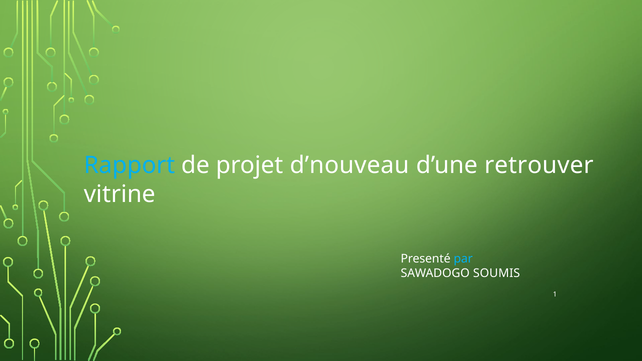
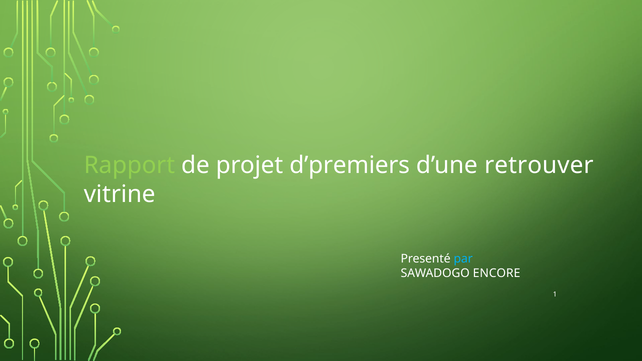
Rapport colour: light blue -> light green
d’nouveau: d’nouveau -> d’premiers
SOUMIS: SOUMIS -> ENCORE
